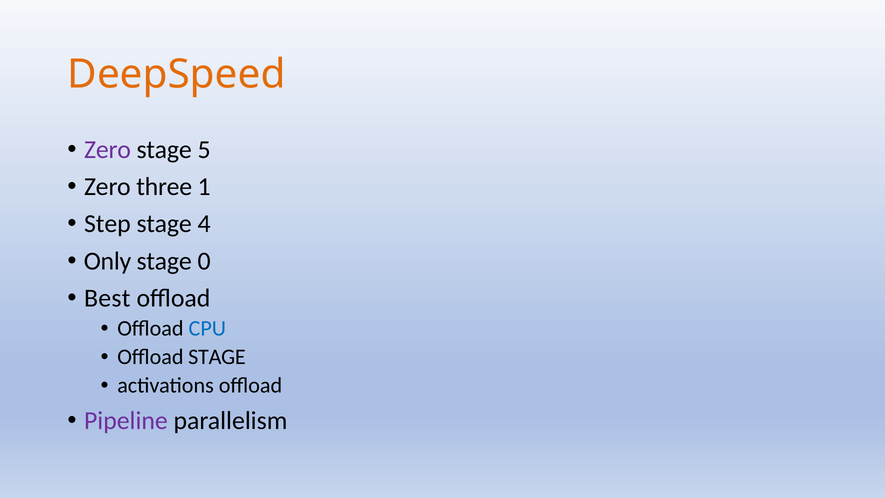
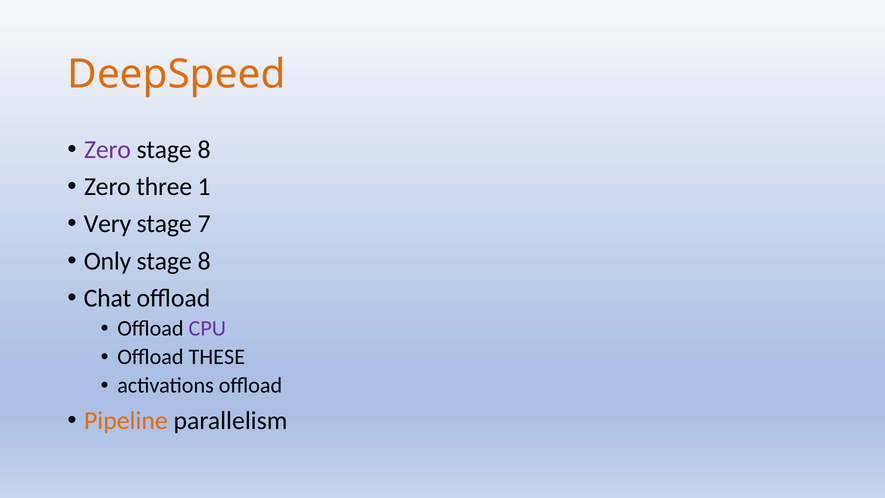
5 at (204, 150): 5 -> 8
Step: Step -> Very
4: 4 -> 7
0 at (204, 261): 0 -> 8
Best: Best -> Chat
CPU colour: blue -> purple
Offload STAGE: STAGE -> THESE
Pipeline colour: purple -> orange
